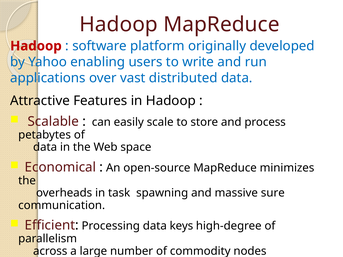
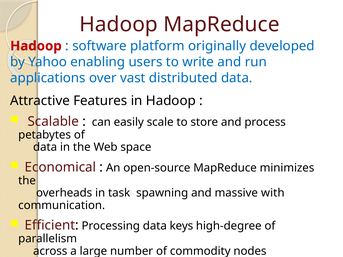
sure: sure -> with
